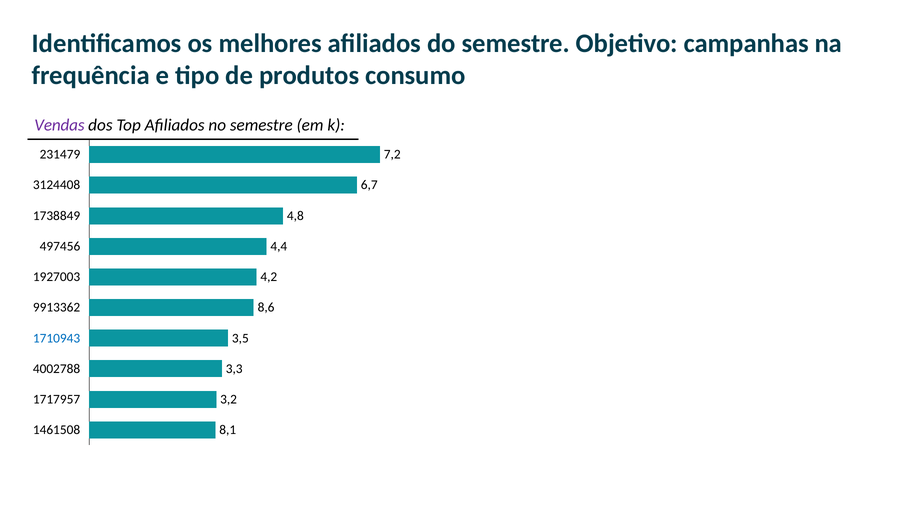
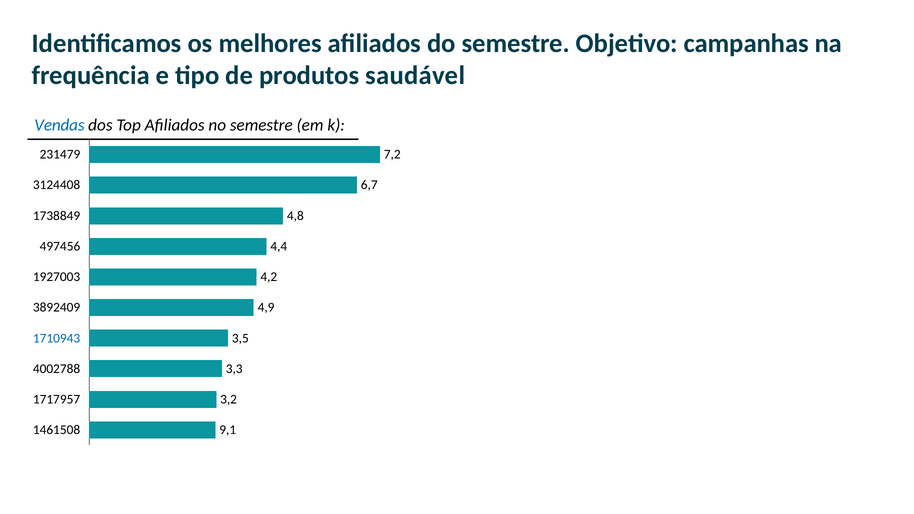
consumo: consumo -> saudável
Vendas colour: purple -> blue
9913362: 9913362 -> 3892409
8,6: 8,6 -> 4,9
8,1: 8,1 -> 9,1
